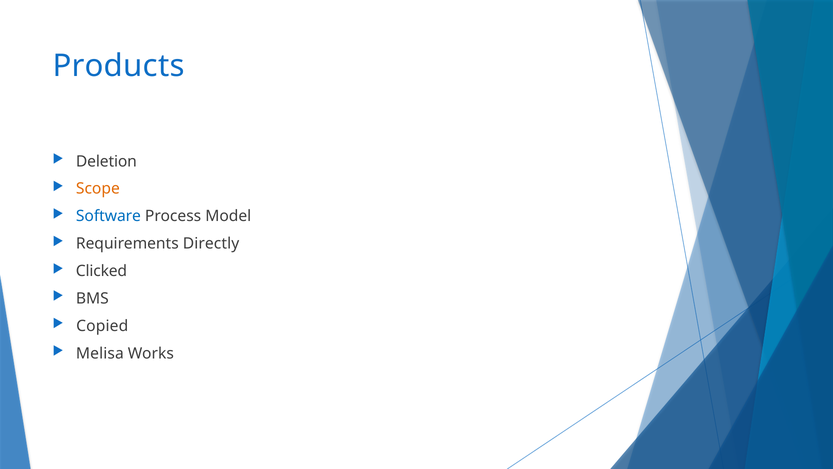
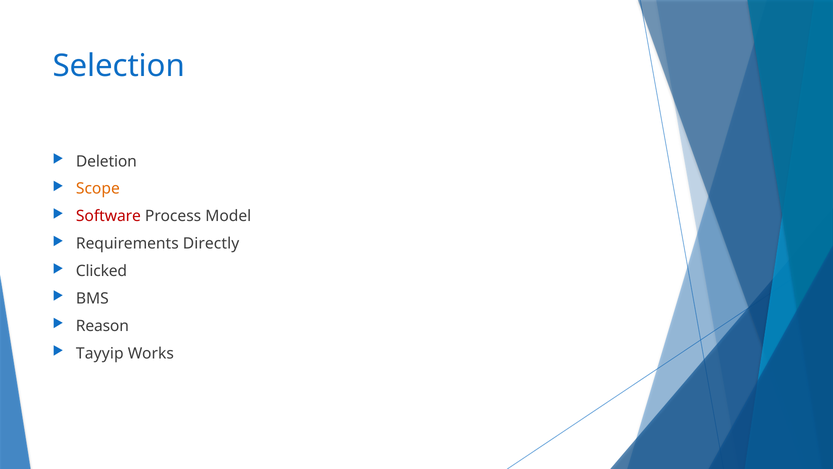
Products: Products -> Selection
Software colour: blue -> red
Copied: Copied -> Reason
Melisa: Melisa -> Tayyip
